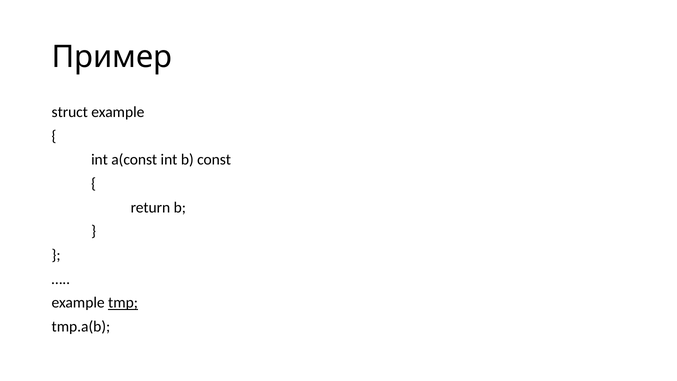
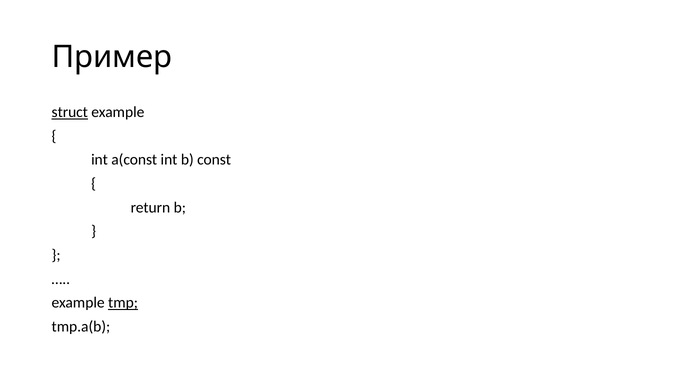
struct underline: none -> present
